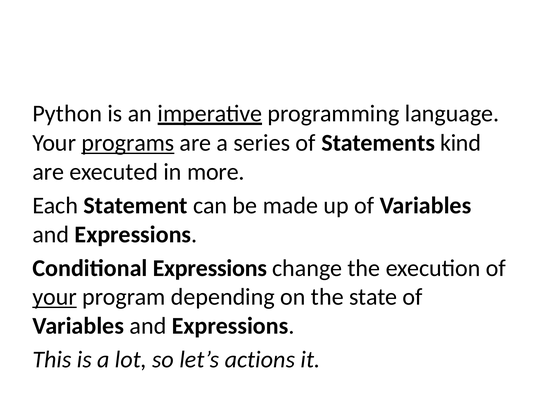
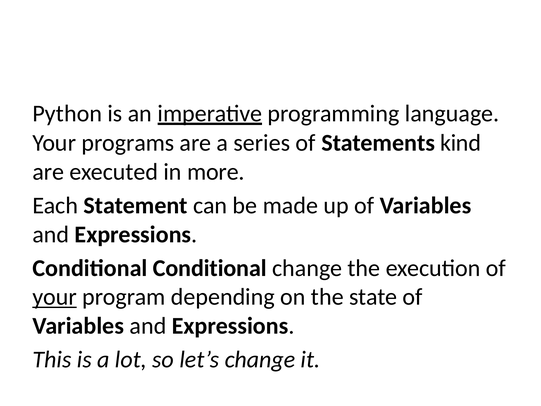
programs underline: present -> none
Conditional Expressions: Expressions -> Conditional
let’s actions: actions -> change
